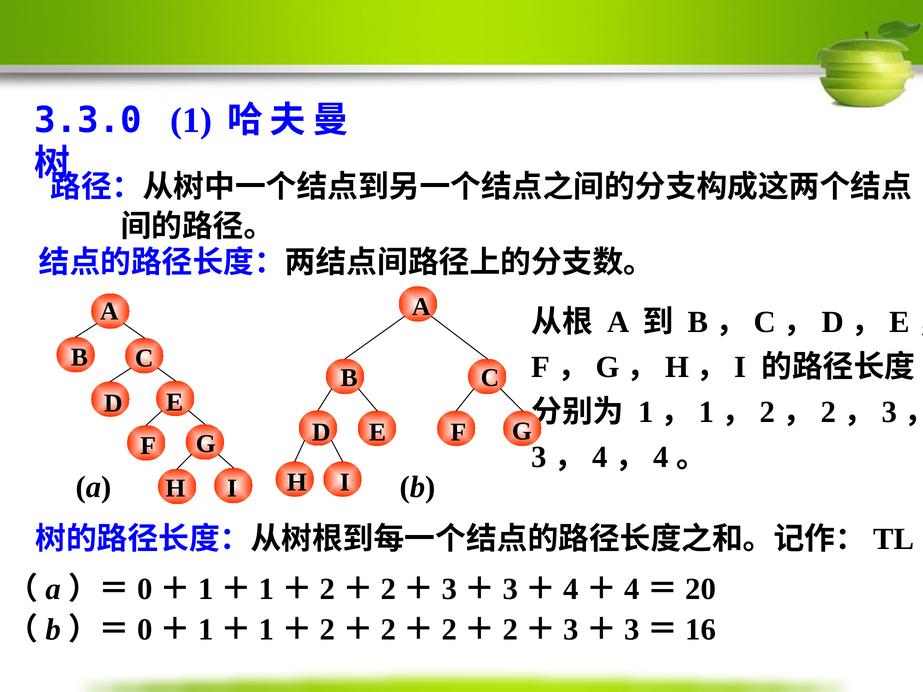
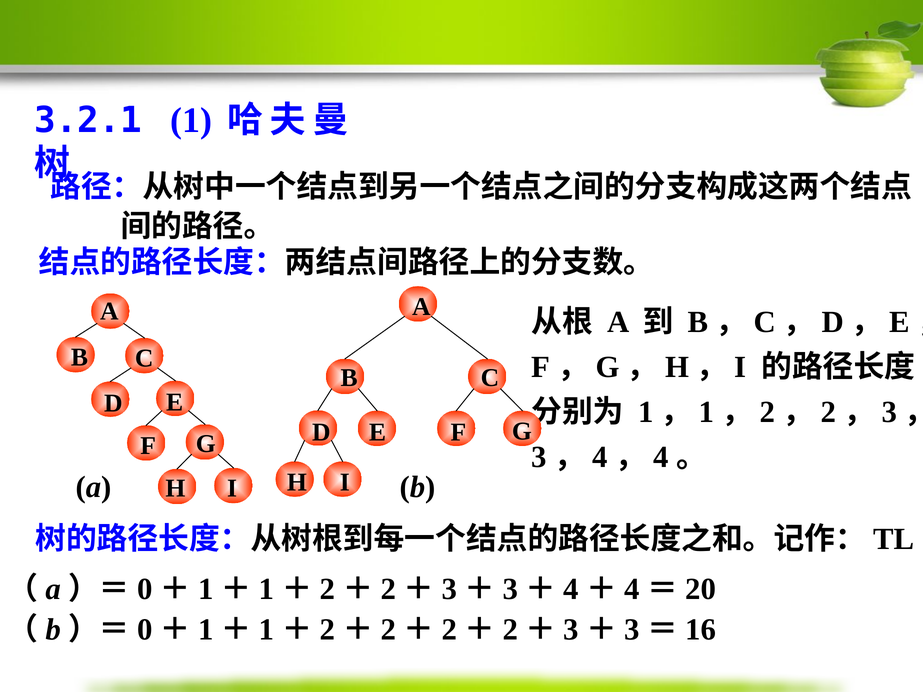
3.3.0: 3.3.0 -> 3.2.1
